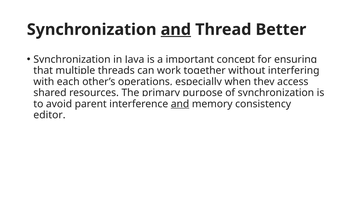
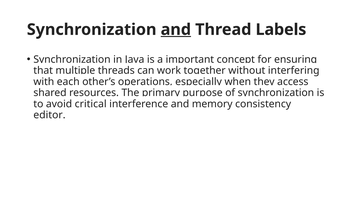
Better: Better -> Labels
parent: parent -> critical
and at (180, 104) underline: present -> none
